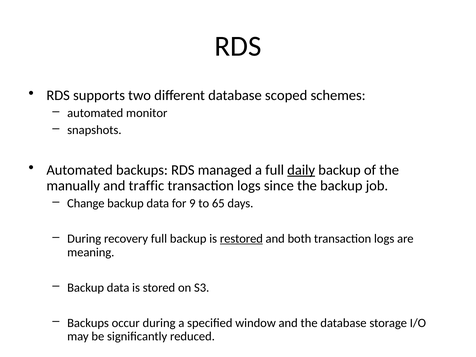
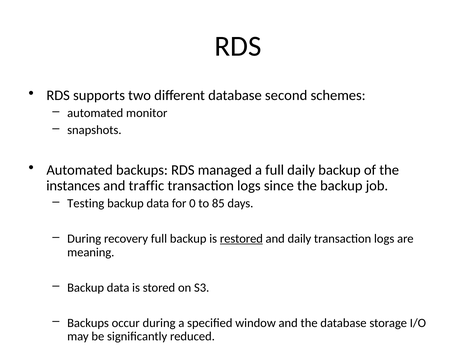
scoped: scoped -> second
daily at (301, 170) underline: present -> none
manually: manually -> instances
Change: Change -> Testing
9: 9 -> 0
65: 65 -> 85
and both: both -> daily
